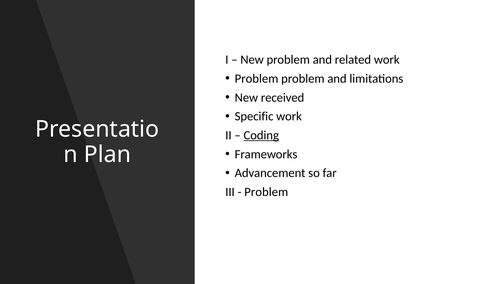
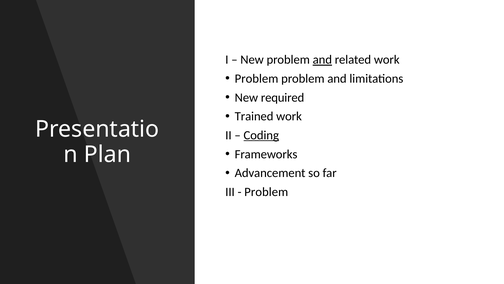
and at (322, 60) underline: none -> present
received: received -> required
Specific: Specific -> Trained
